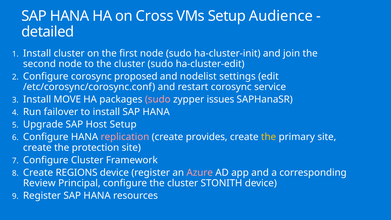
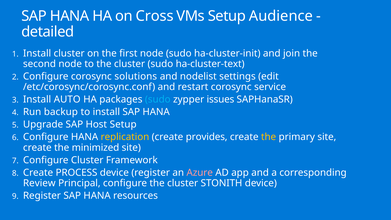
ha-cluster-edit: ha-cluster-edit -> ha-cluster-text
proposed: proposed -> solutions
MOVE: MOVE -> AUTO
sudo at (158, 99) colour: pink -> light blue
failover: failover -> backup
replication colour: pink -> yellow
protection: protection -> minimized
REGIONS: REGIONS -> PROCESS
